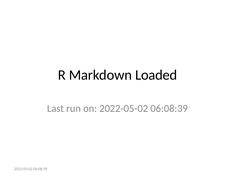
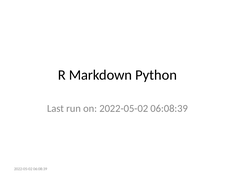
Loaded: Loaded -> Python
